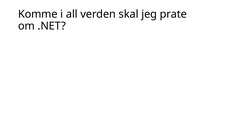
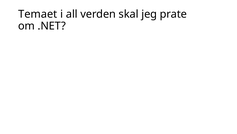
Komme: Komme -> Temaet
